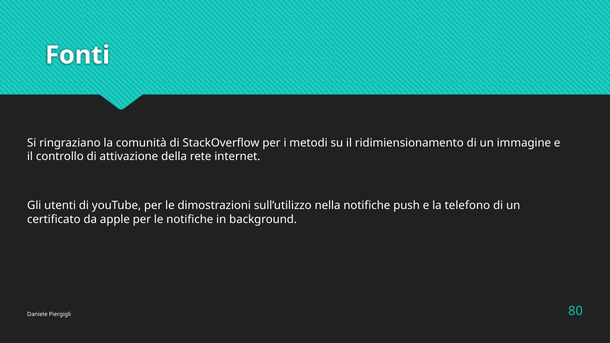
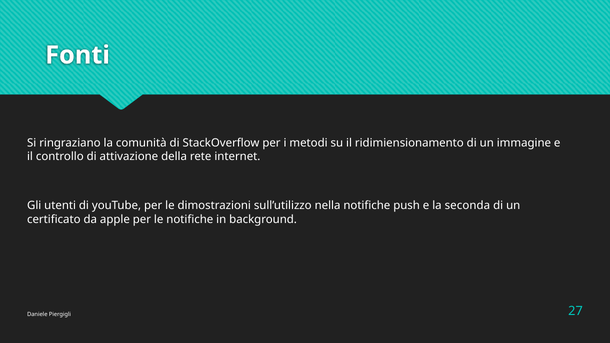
telefono: telefono -> seconda
80: 80 -> 27
